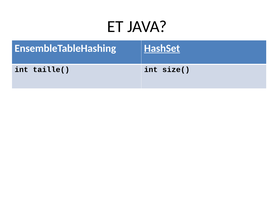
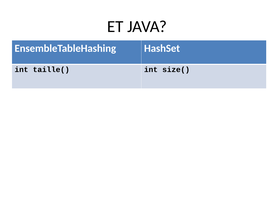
HashSet underline: present -> none
